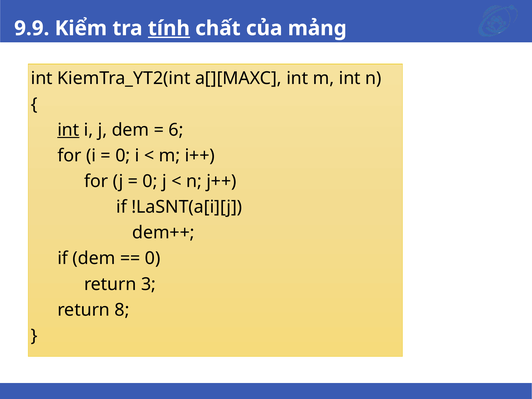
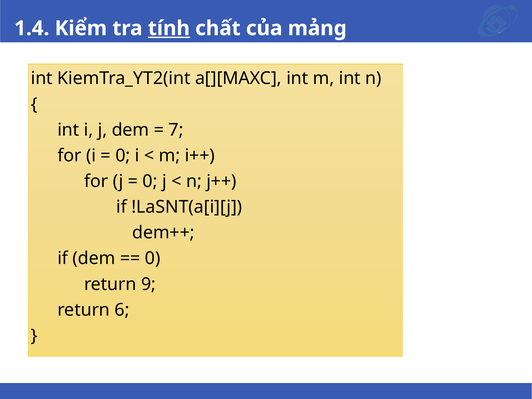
9.9: 9.9 -> 1.4
int at (68, 130) underline: present -> none
6: 6 -> 7
3: 3 -> 9
8: 8 -> 6
